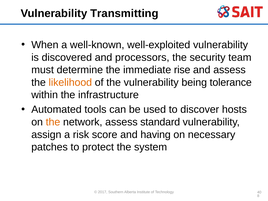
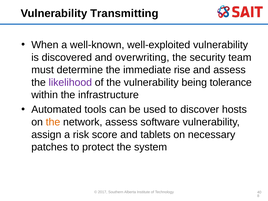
processors: processors -> overwriting
likelihood colour: orange -> purple
standard: standard -> software
having: having -> tablets
